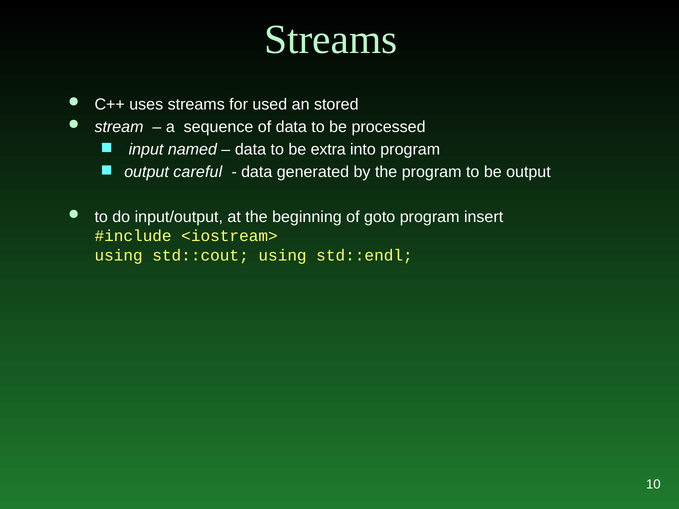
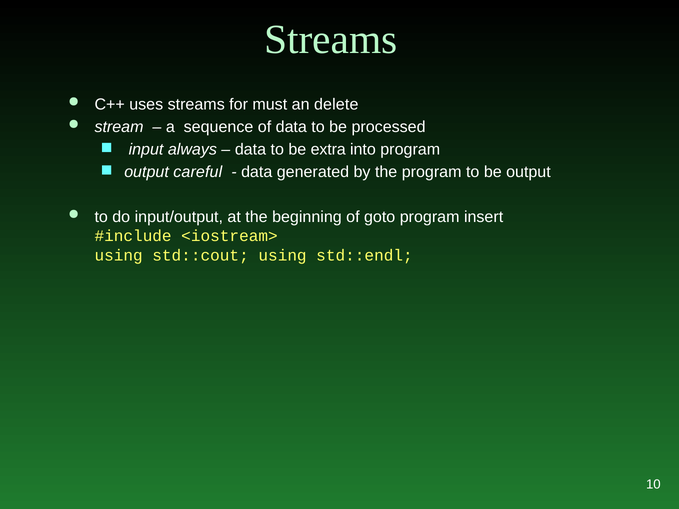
used: used -> must
stored: stored -> delete
named: named -> always
